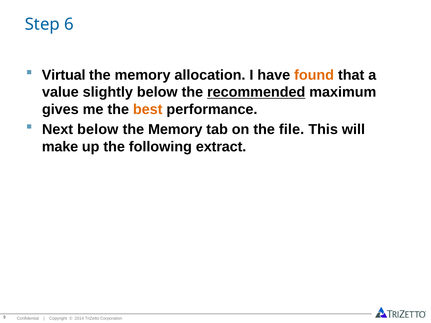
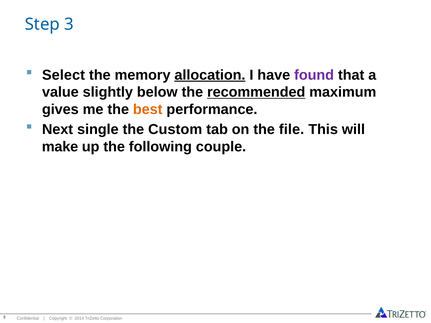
6: 6 -> 3
Virtual: Virtual -> Select
allocation underline: none -> present
found colour: orange -> purple
Next below: below -> single
Memory at (175, 130): Memory -> Custom
extract: extract -> couple
